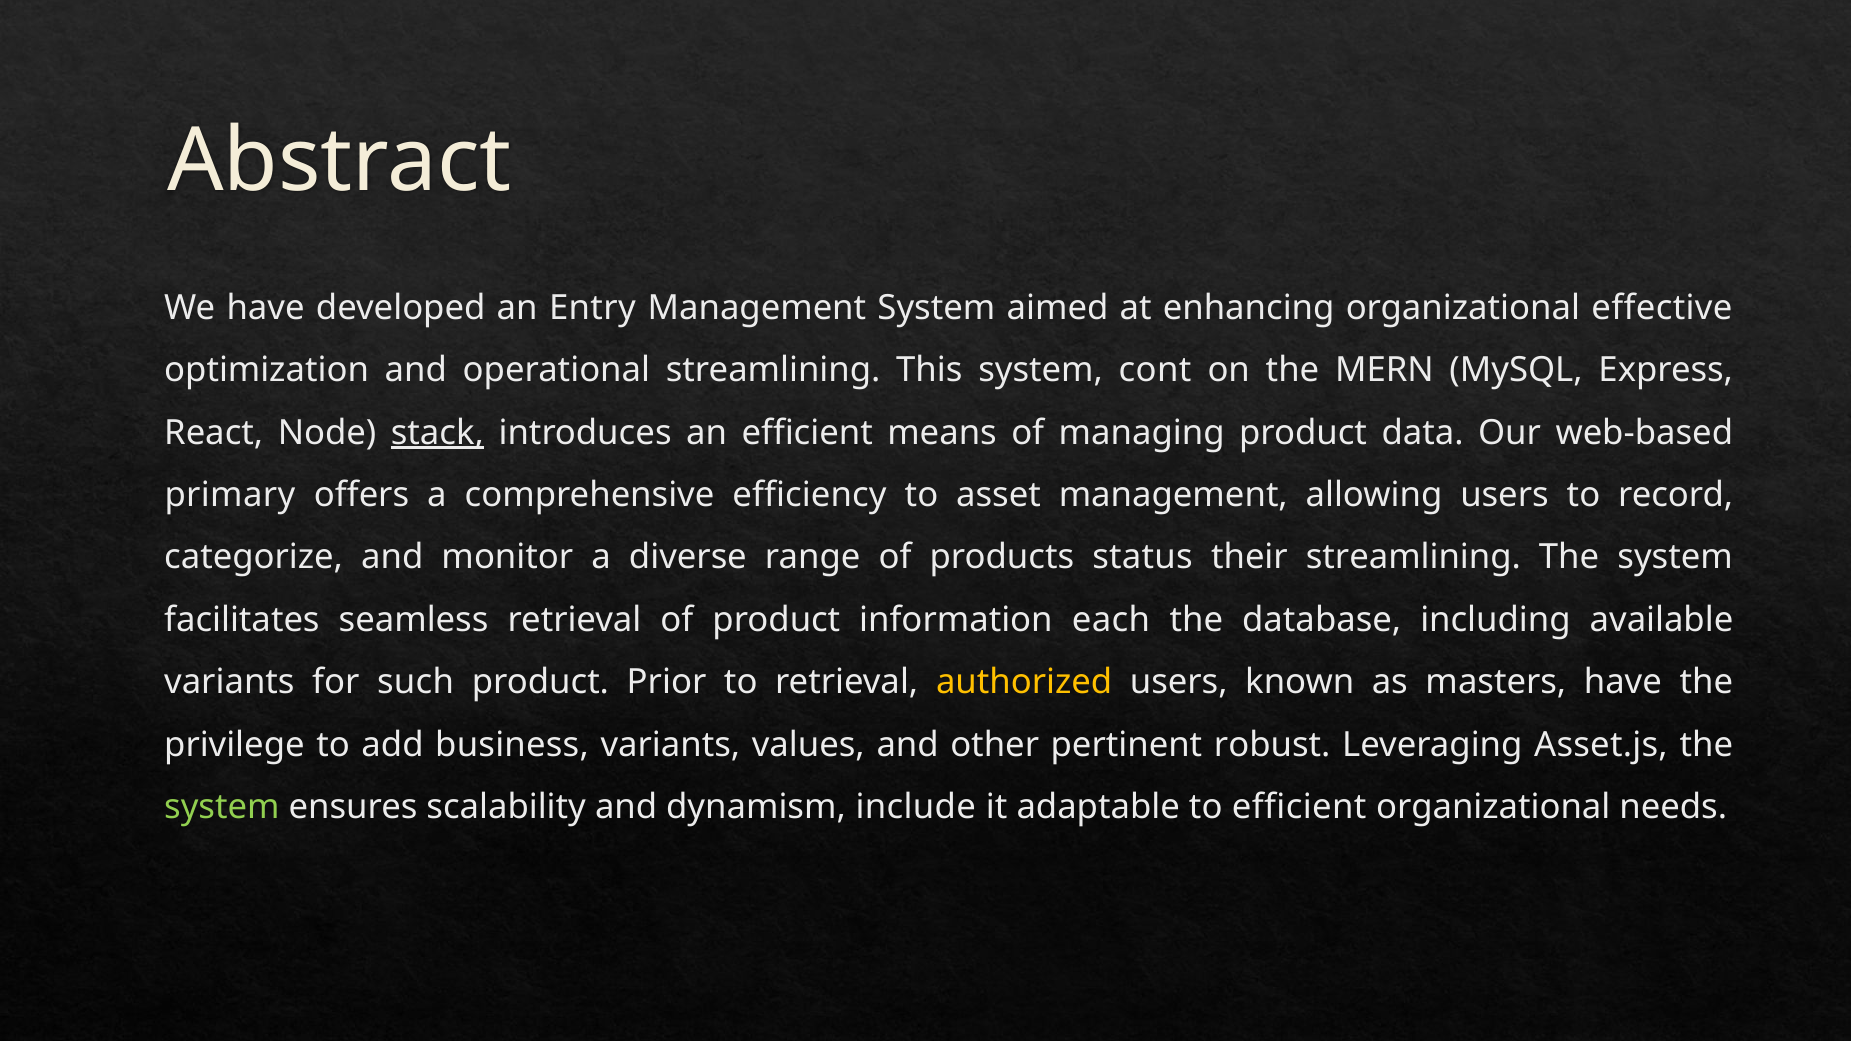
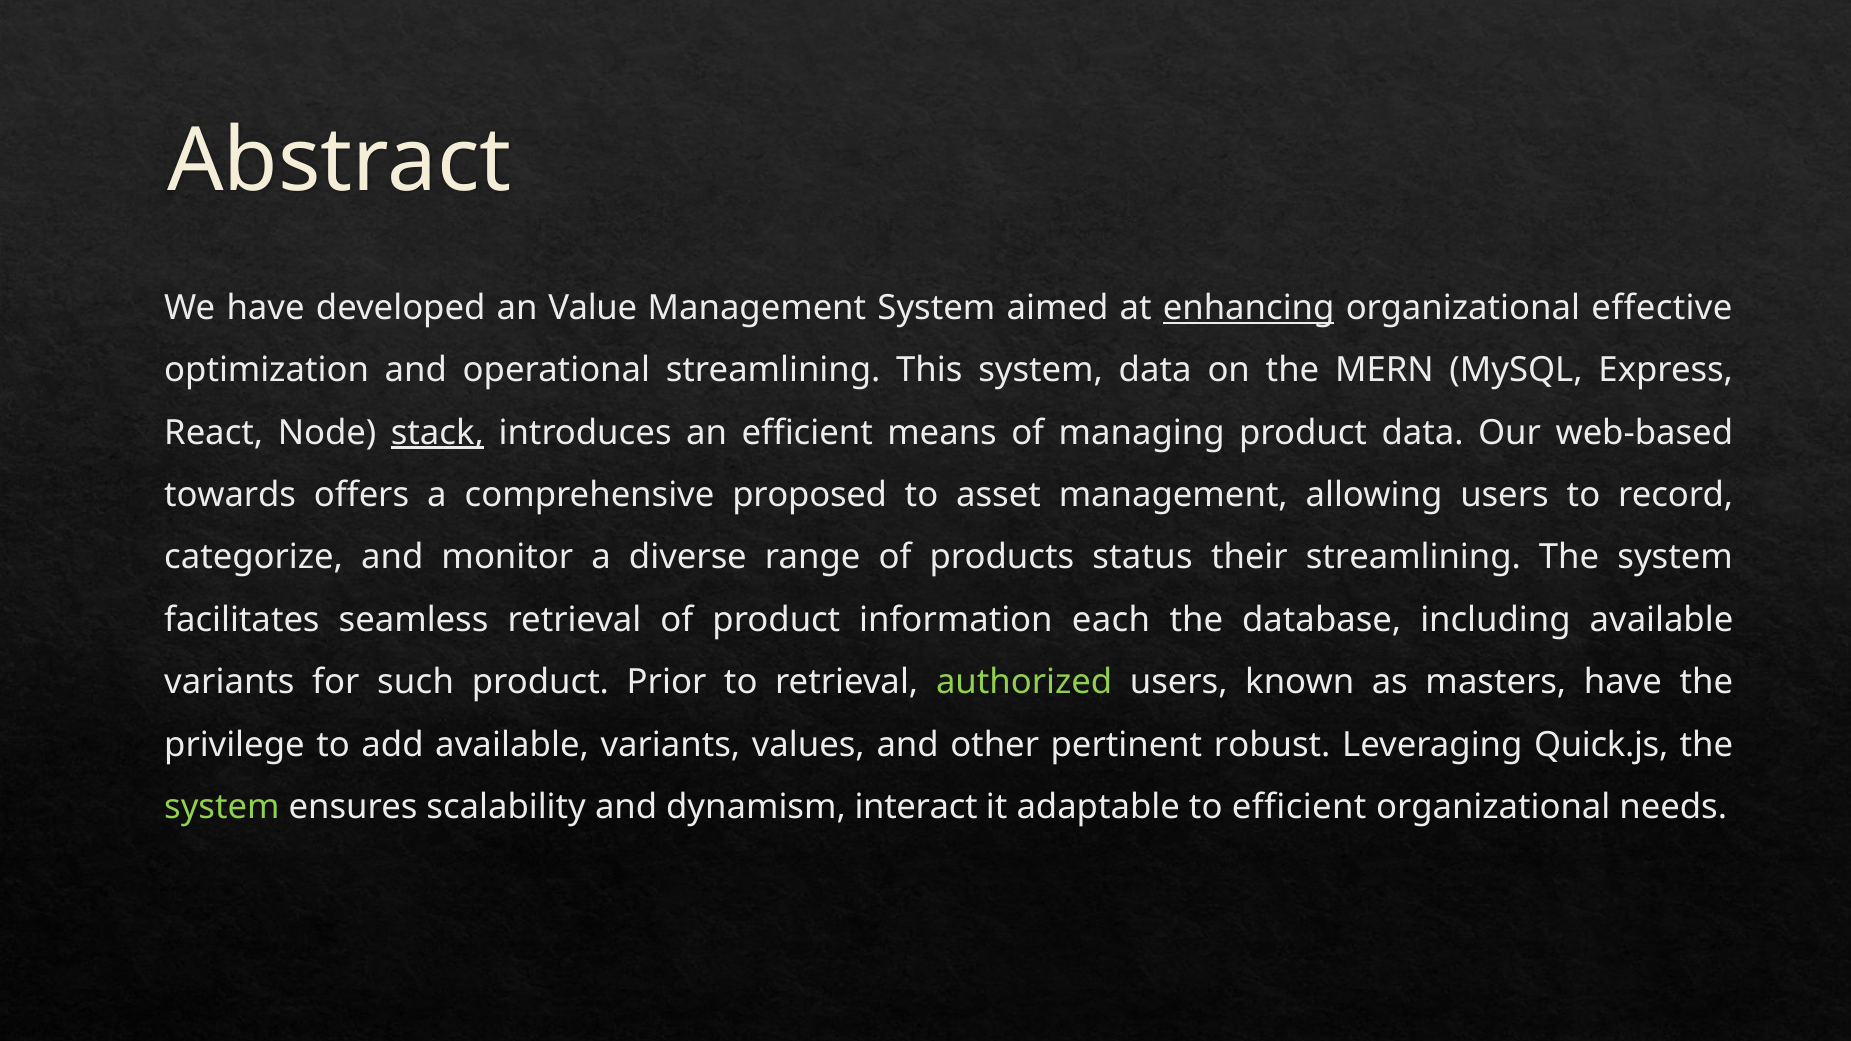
Entry: Entry -> Value
enhancing underline: none -> present
system cont: cont -> data
primary: primary -> towards
efficiency: efficiency -> proposed
authorized colour: yellow -> light green
add business: business -> available
Asset.js: Asset.js -> Quick.js
include: include -> interact
